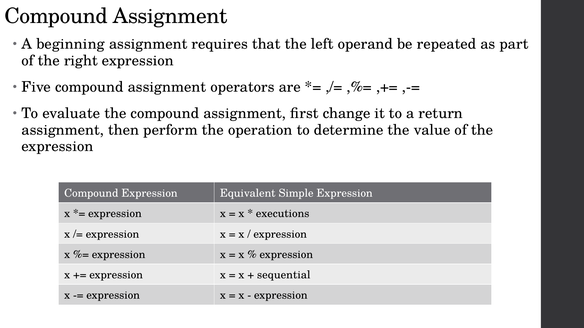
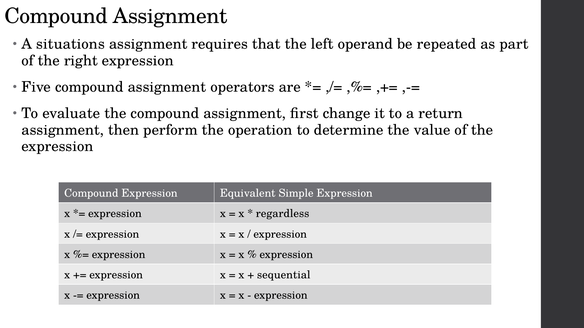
beginning: beginning -> situations
executions: executions -> regardless
